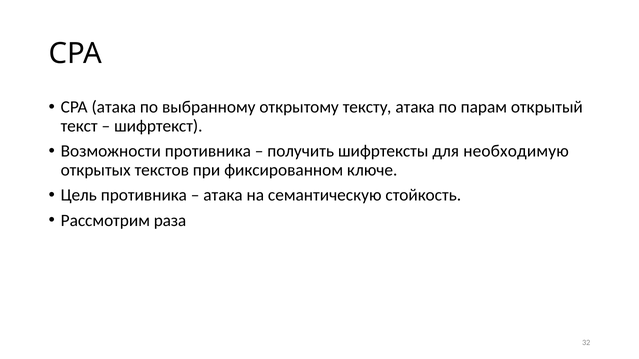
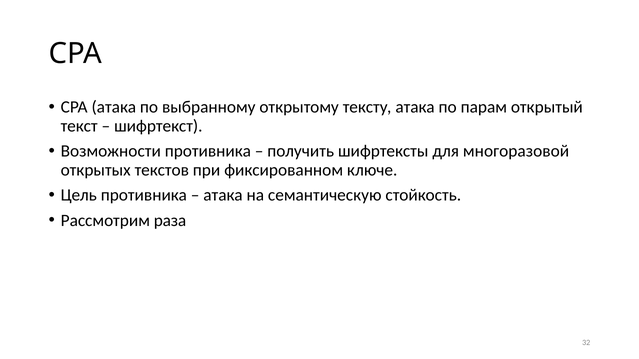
необходимую: необходимую -> многоразовой
